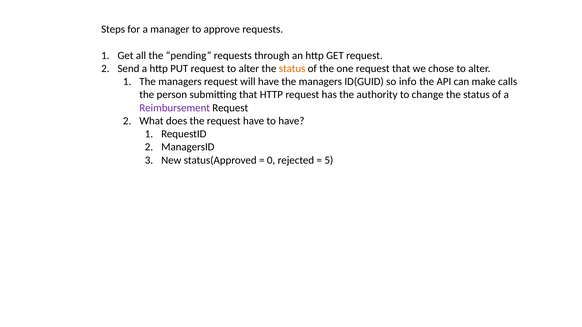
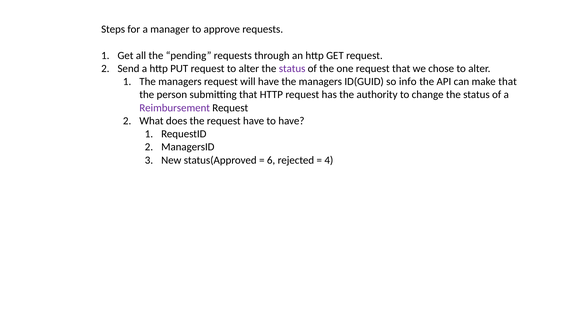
status at (292, 69) colour: orange -> purple
make calls: calls -> that
0: 0 -> 6
5: 5 -> 4
